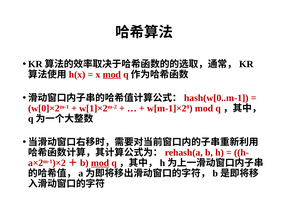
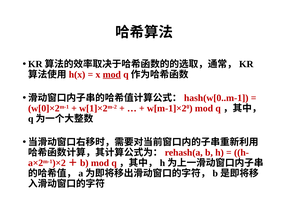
mod at (100, 163) underline: present -> none
